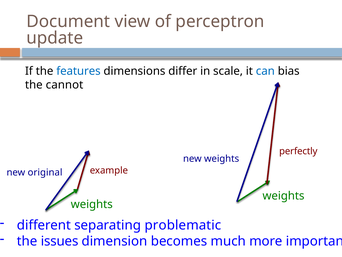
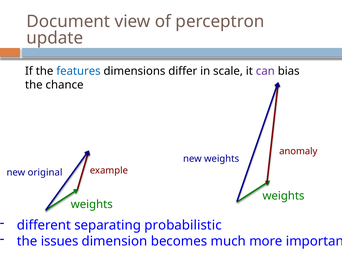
can colour: blue -> purple
cannot: cannot -> chance
perfectly: perfectly -> anomaly
problematic: problematic -> probabilistic
